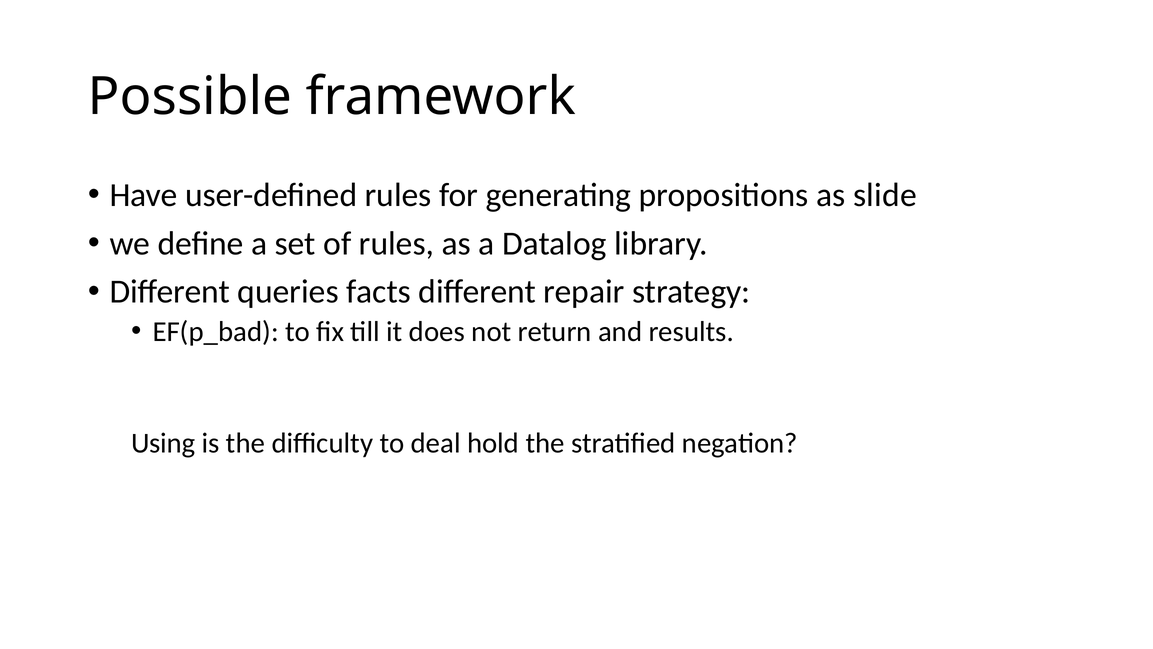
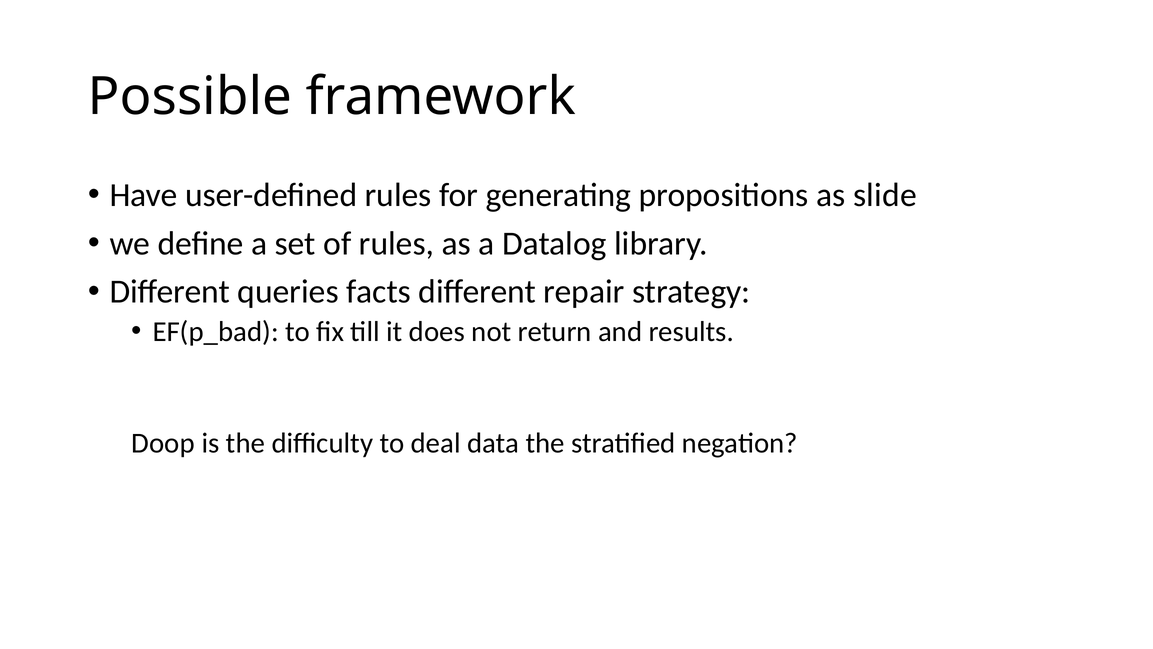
Using: Using -> Doop
hold: hold -> data
